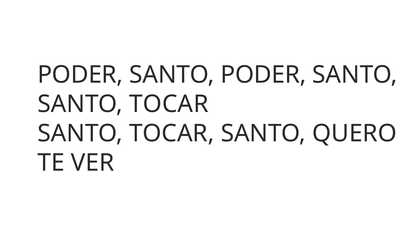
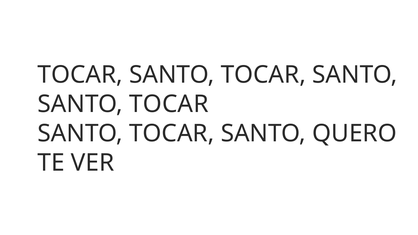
PODER at (80, 75): PODER -> TOCAR
PODER at (263, 75): PODER -> TOCAR
